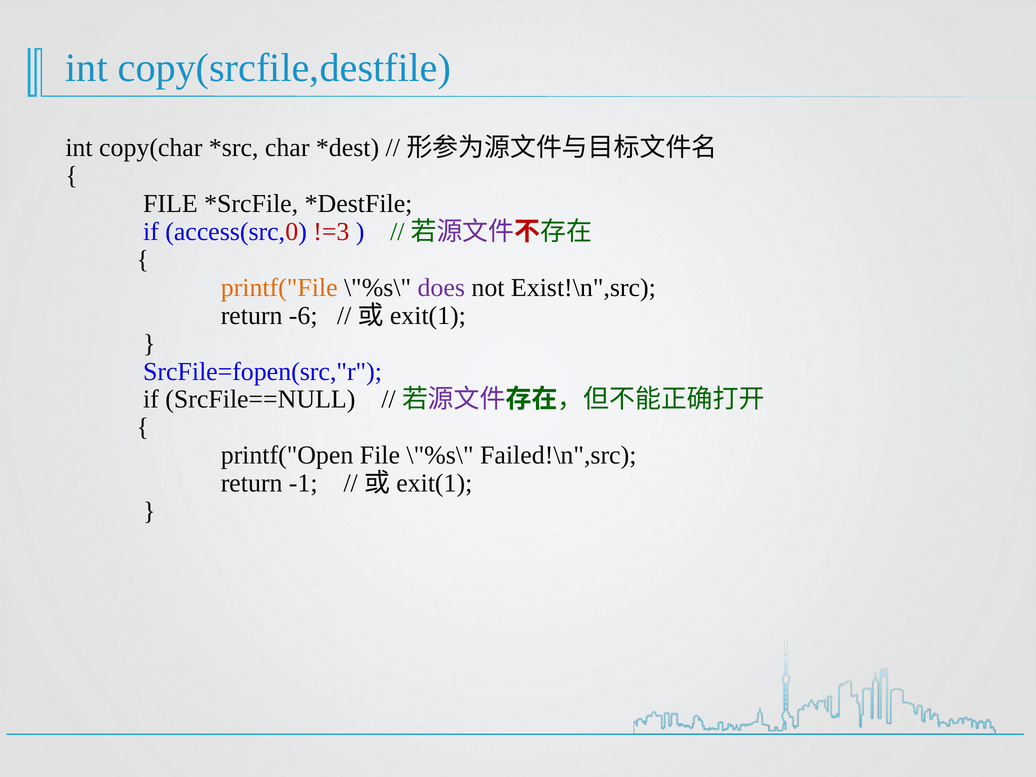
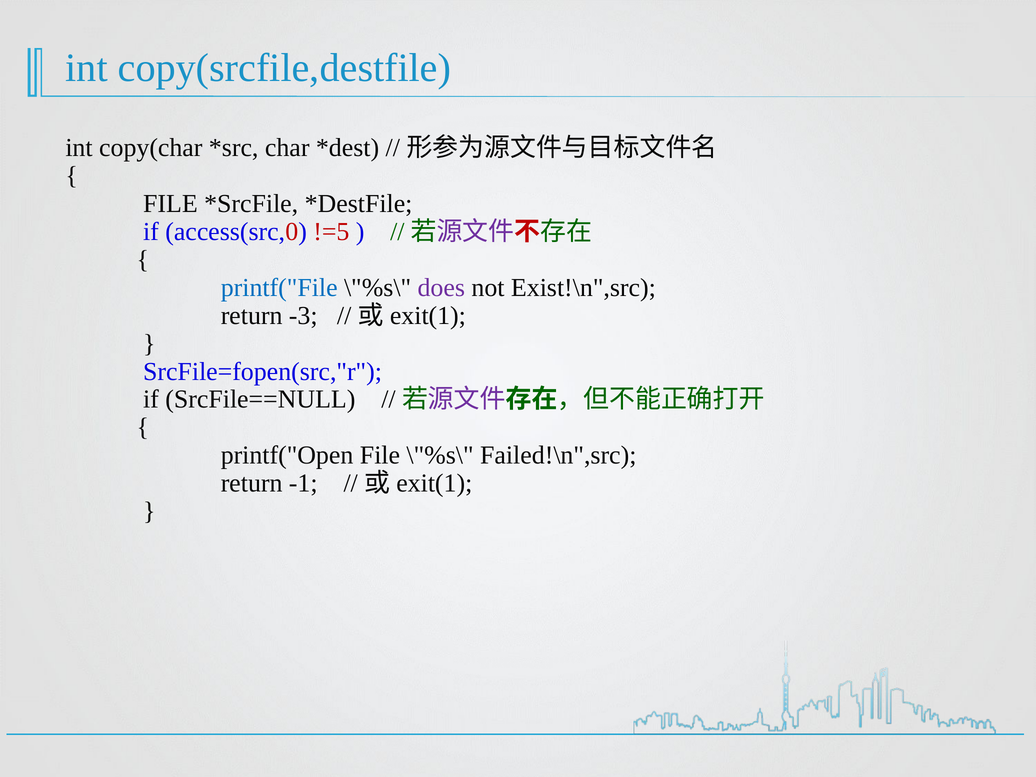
!=3: !=3 -> !=5
printf("File colour: orange -> blue
-6: -6 -> -3
